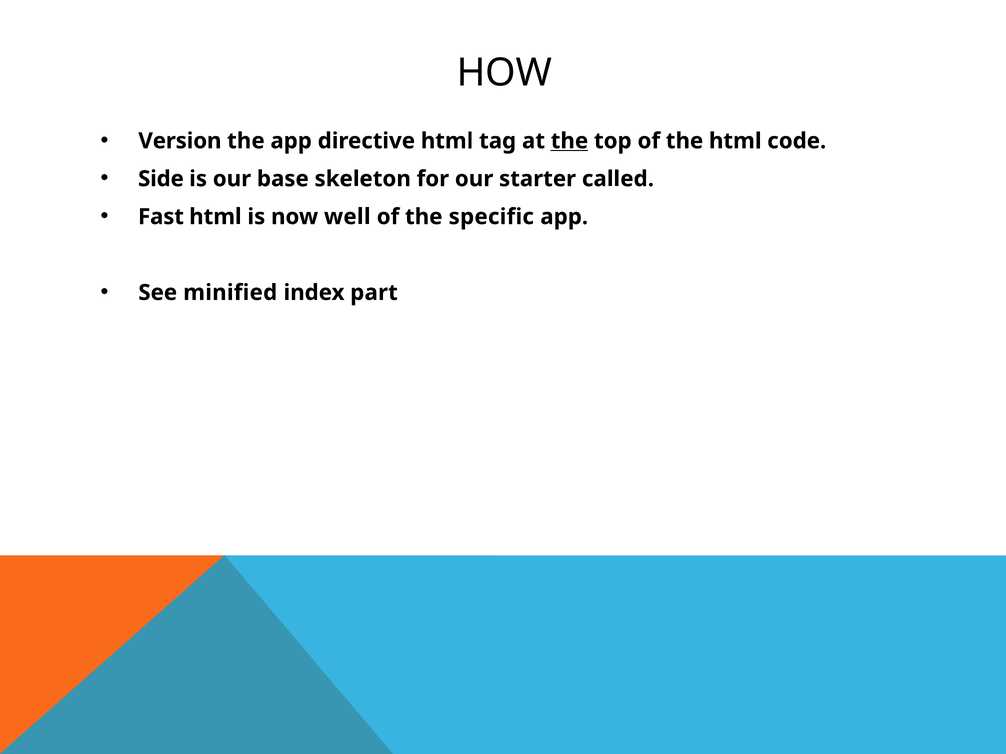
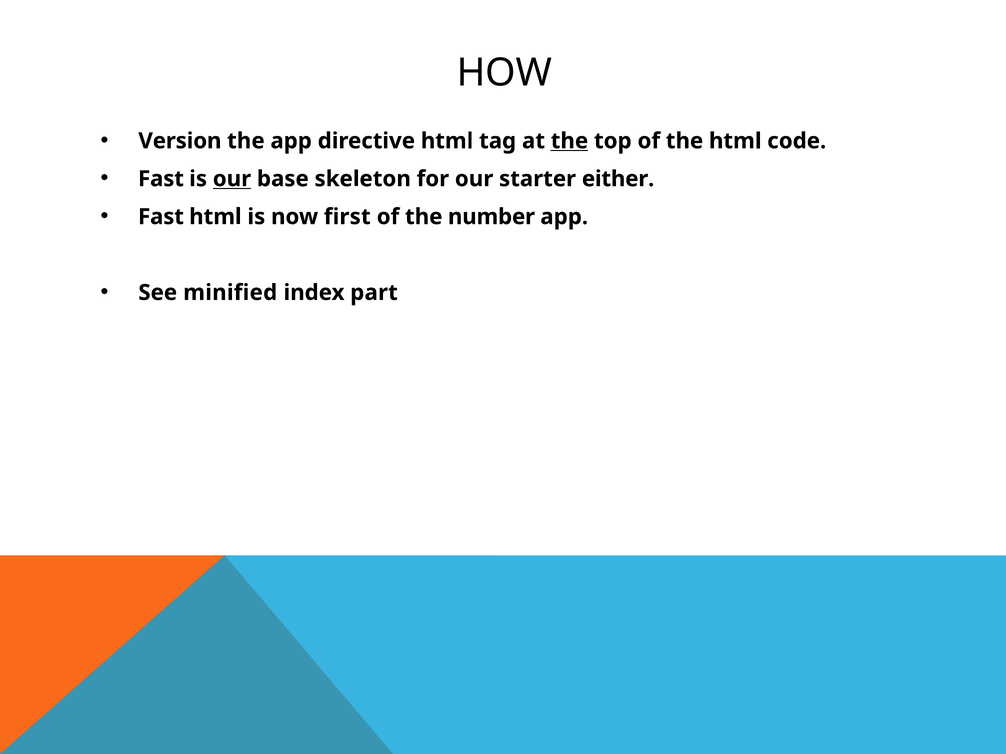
Side at (161, 179): Side -> Fast
our at (232, 179) underline: none -> present
called: called -> either
well: well -> first
specific: specific -> number
